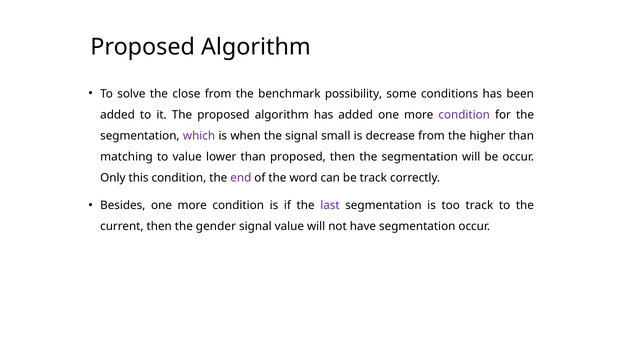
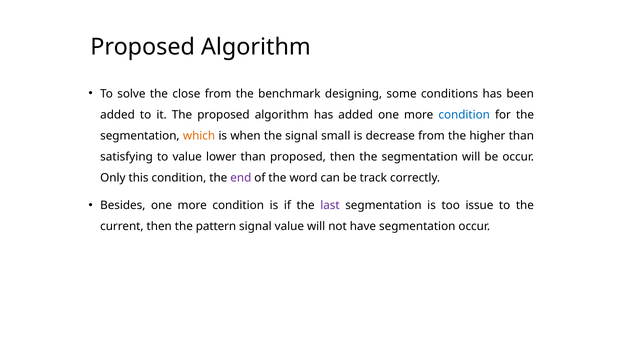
possibility: possibility -> designing
condition at (464, 115) colour: purple -> blue
which colour: purple -> orange
matching: matching -> satisfying
too track: track -> issue
gender: gender -> pattern
